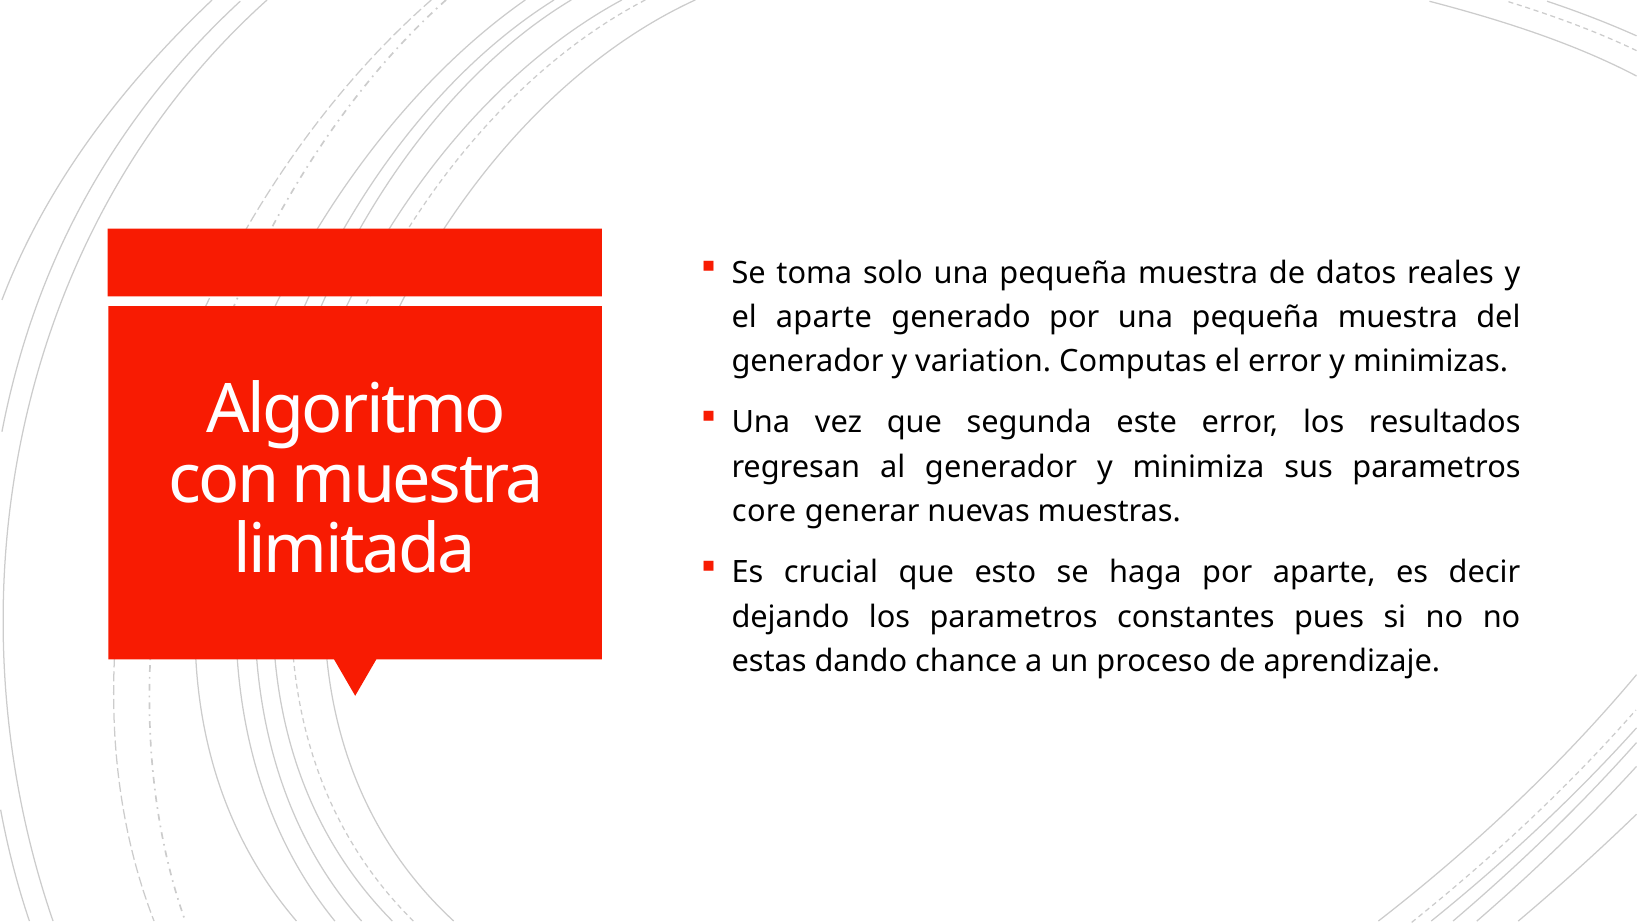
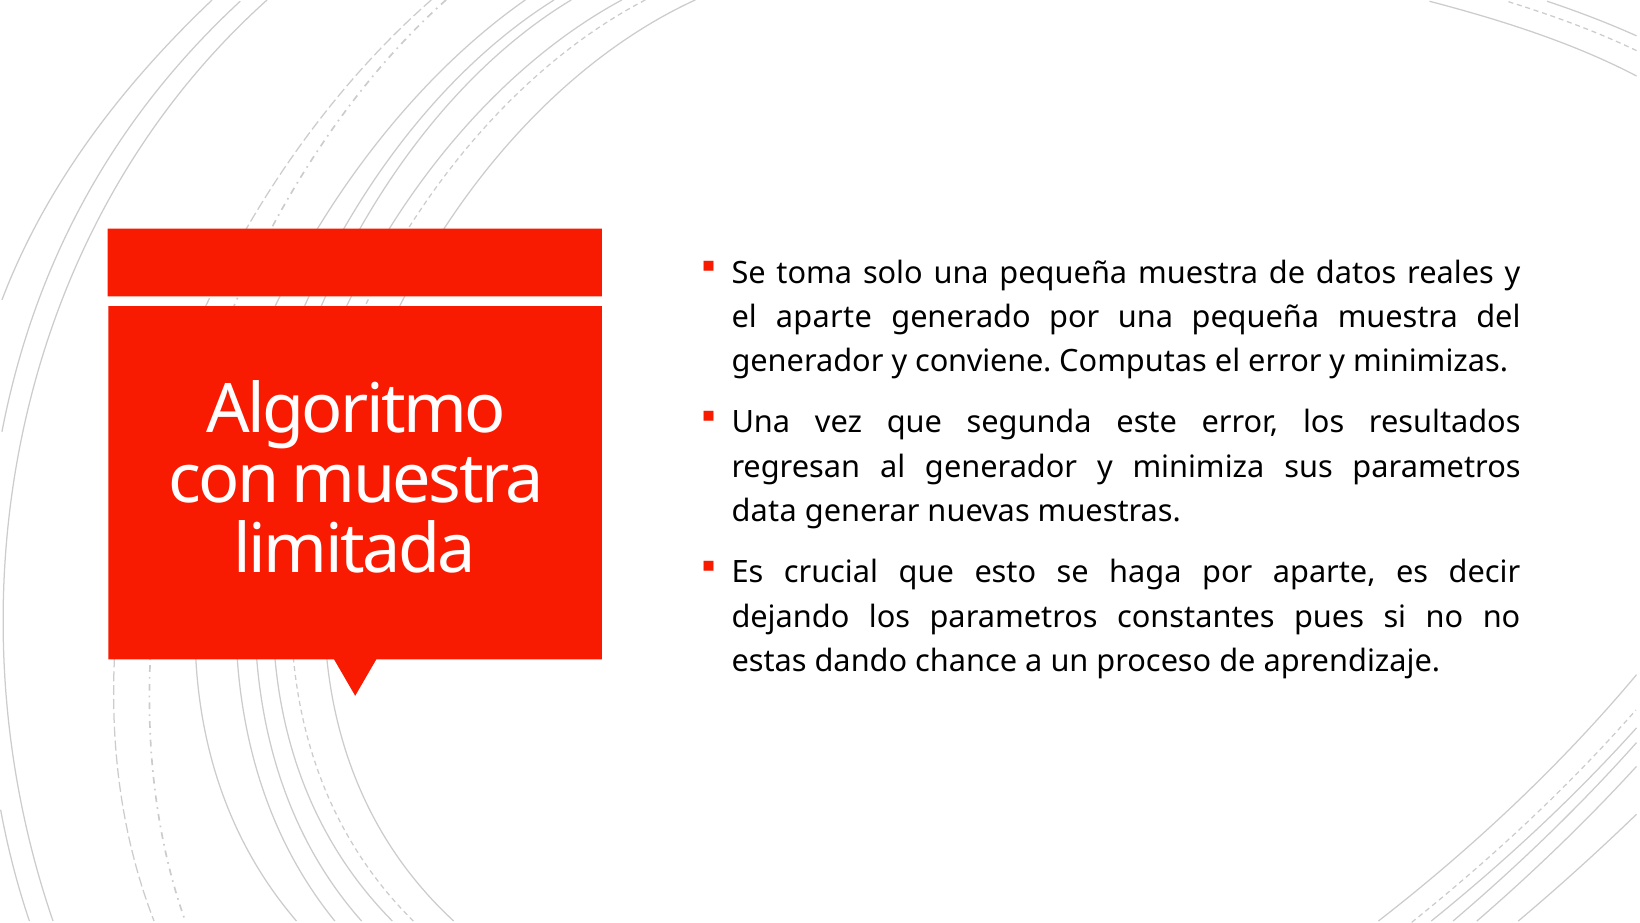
variation: variation -> conviene
core: core -> data
